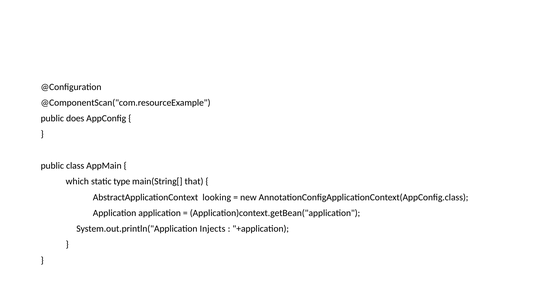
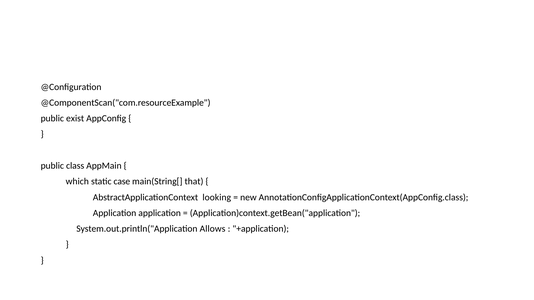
does: does -> exist
type: type -> case
Injects: Injects -> Allows
